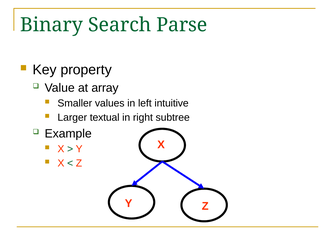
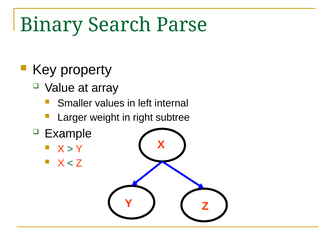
intuitive: intuitive -> internal
textual: textual -> weight
